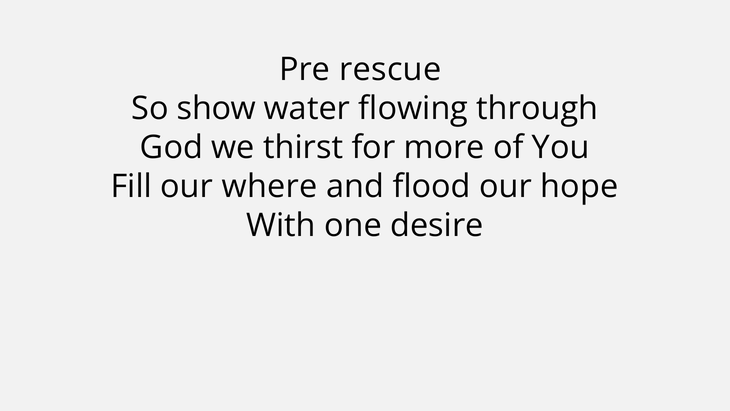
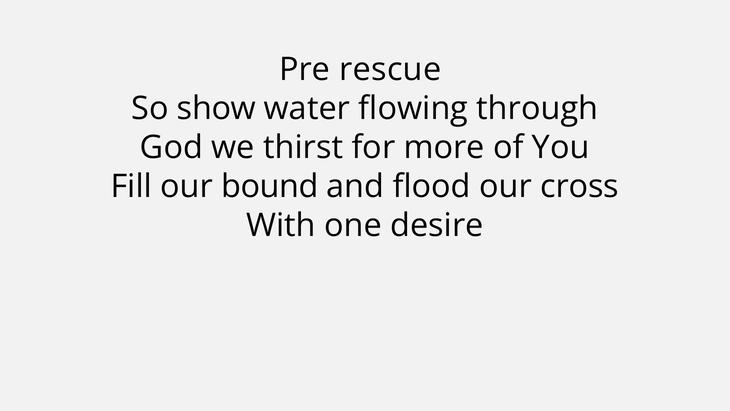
where: where -> bound
hope: hope -> cross
